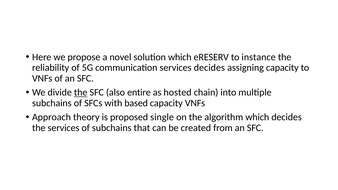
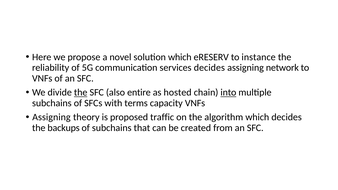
assigning capacity: capacity -> network
into underline: none -> present
based: based -> terms
Approach at (51, 117): Approach -> Assigning
single: single -> traffic
the services: services -> backups
